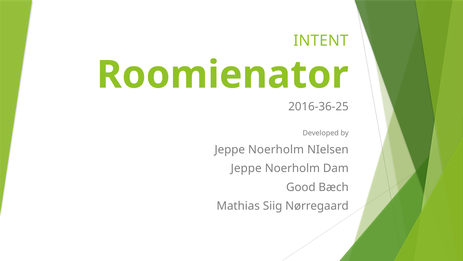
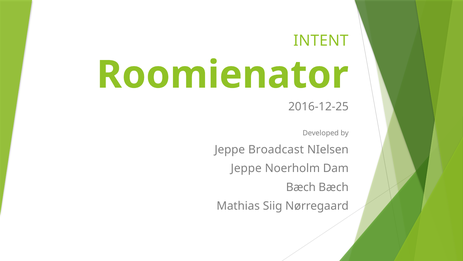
2016-36-25: 2016-36-25 -> 2016-12-25
Noerholm at (276, 149): Noerholm -> Broadcast
Good at (301, 187): Good -> Bæch
